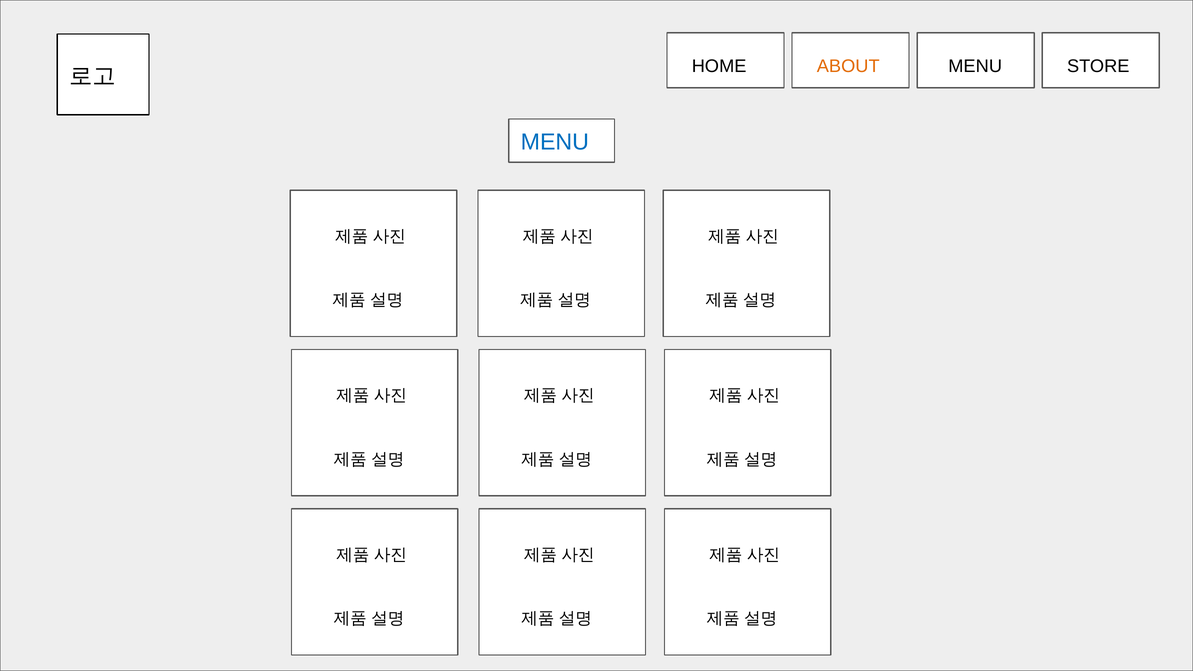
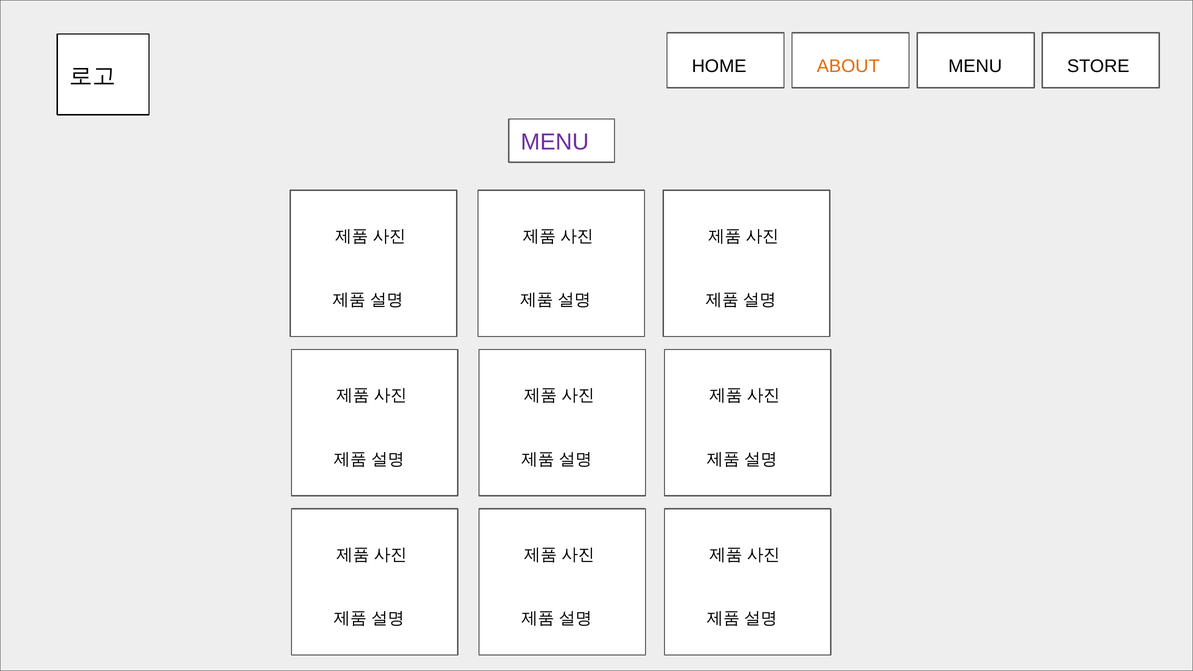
MENU at (555, 142) colour: blue -> purple
